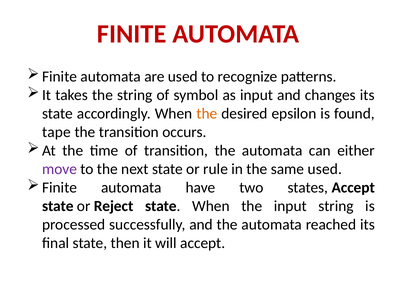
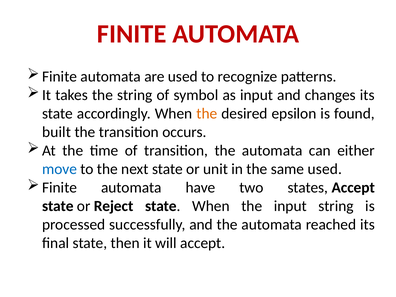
tape: tape -> built
move colour: purple -> blue
rule: rule -> unit
